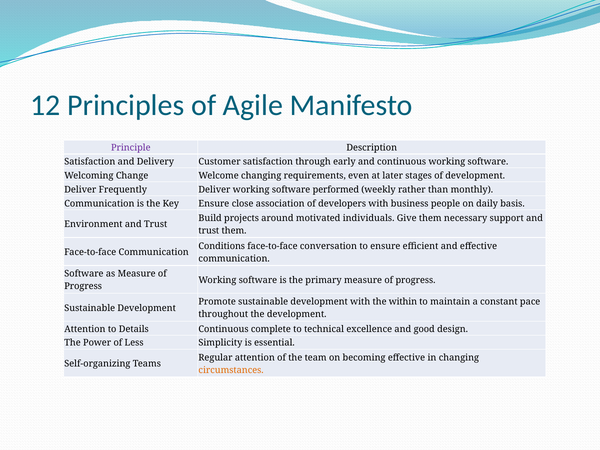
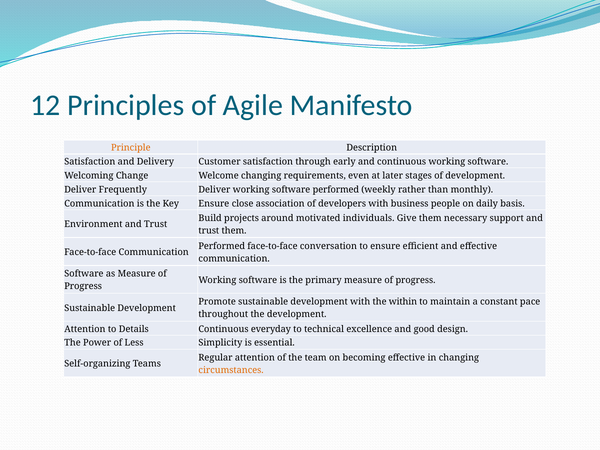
Principle colour: purple -> orange
Conditions at (222, 246): Conditions -> Performed
complete: complete -> everyday
